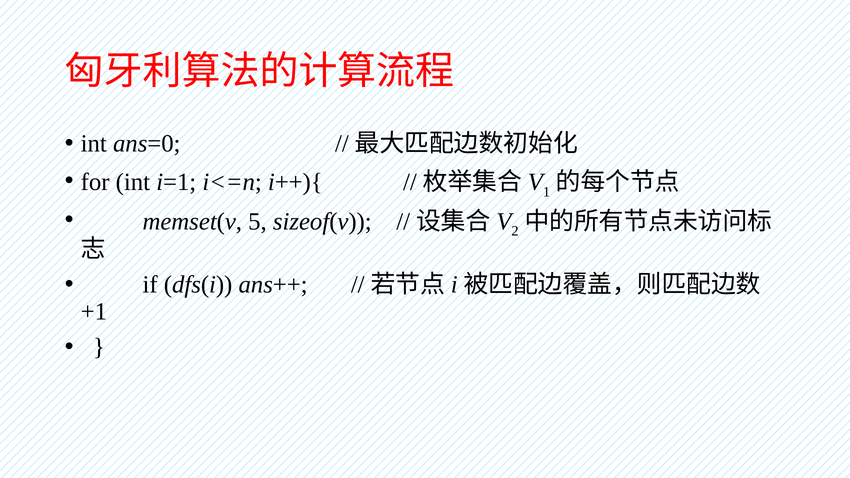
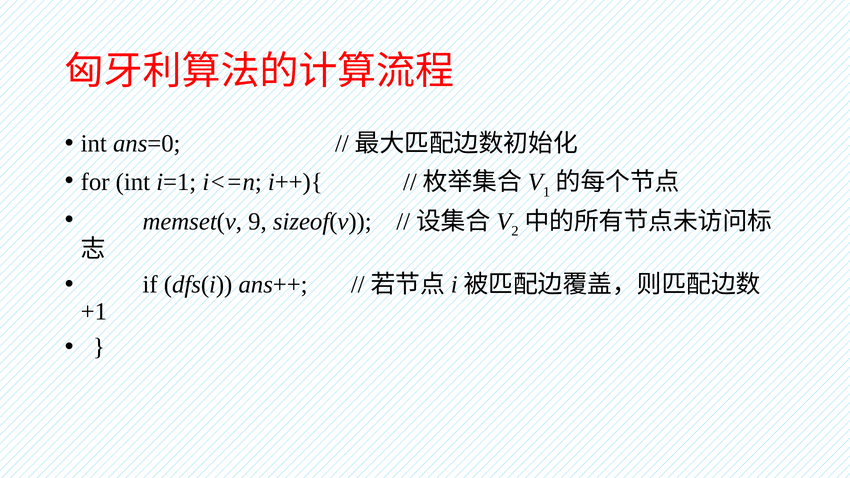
5: 5 -> 9
